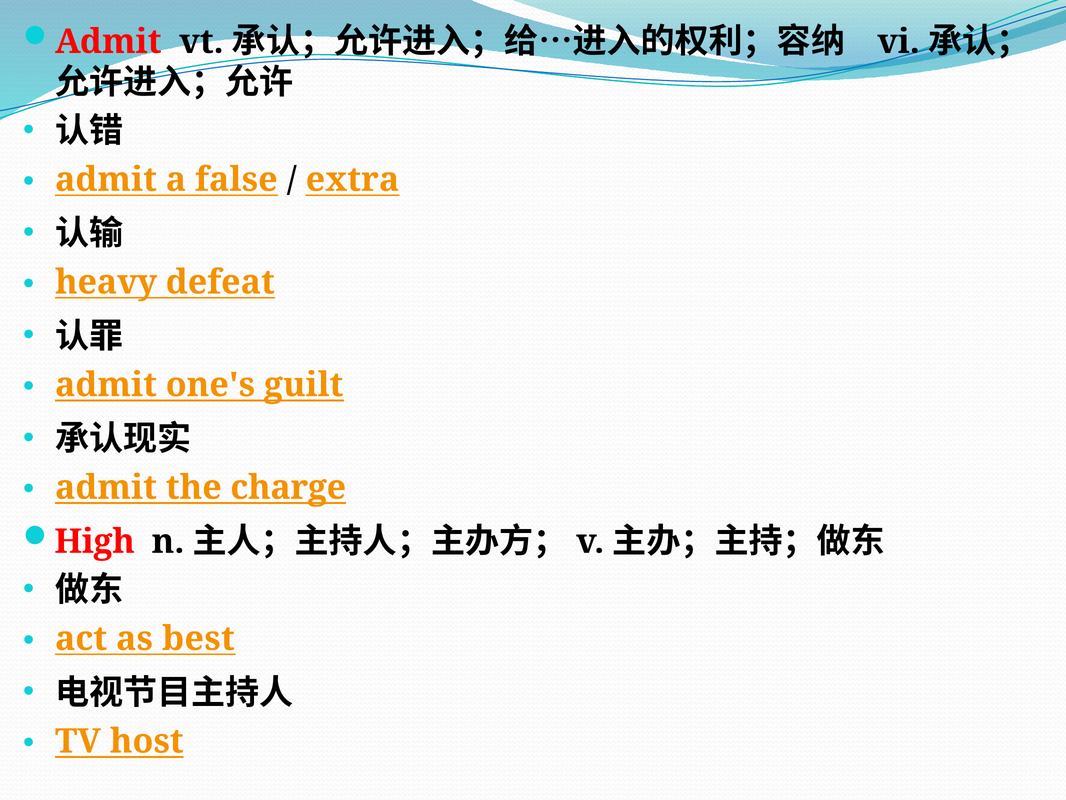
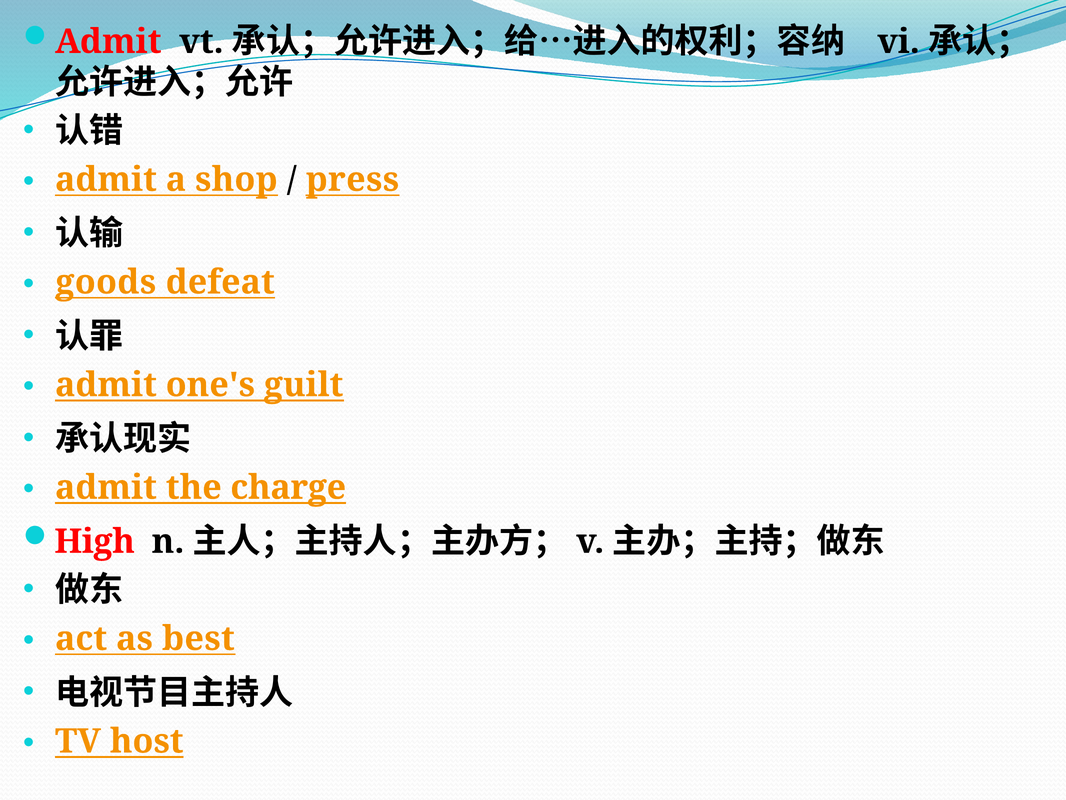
false: false -> shop
extra: extra -> press
heavy: heavy -> goods
